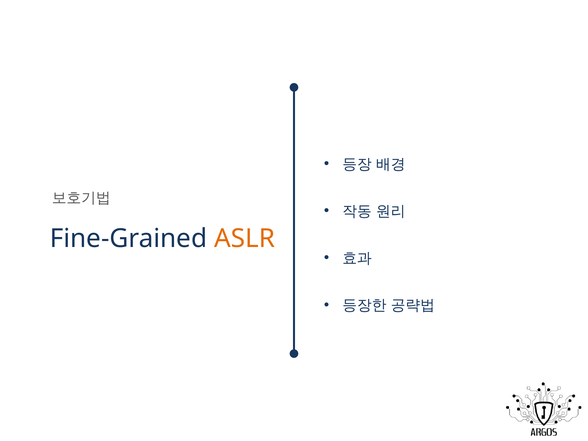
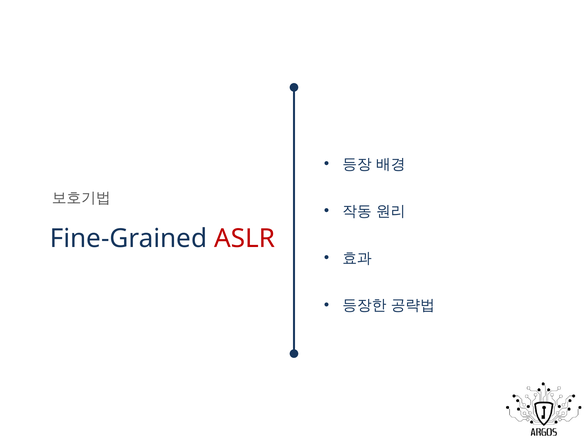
ASLR colour: orange -> red
